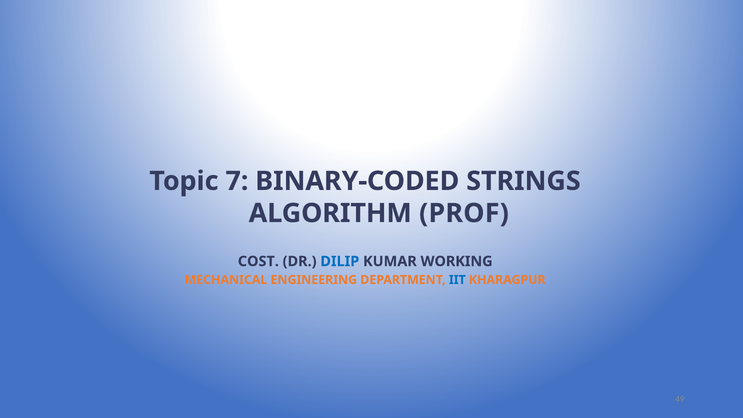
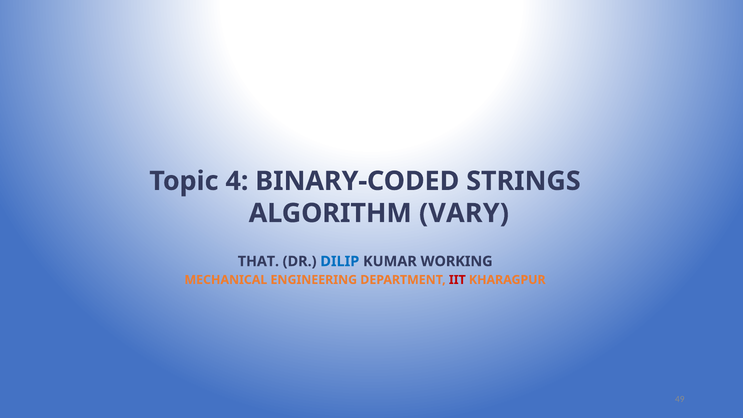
7: 7 -> 4
PROF: PROF -> VARY
COST: COST -> THAT
IIT colour: blue -> red
